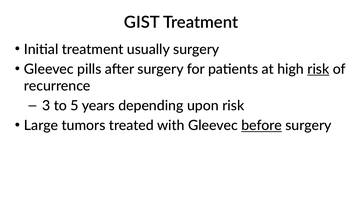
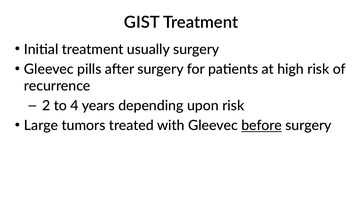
risk at (318, 69) underline: present -> none
3: 3 -> 2
5: 5 -> 4
